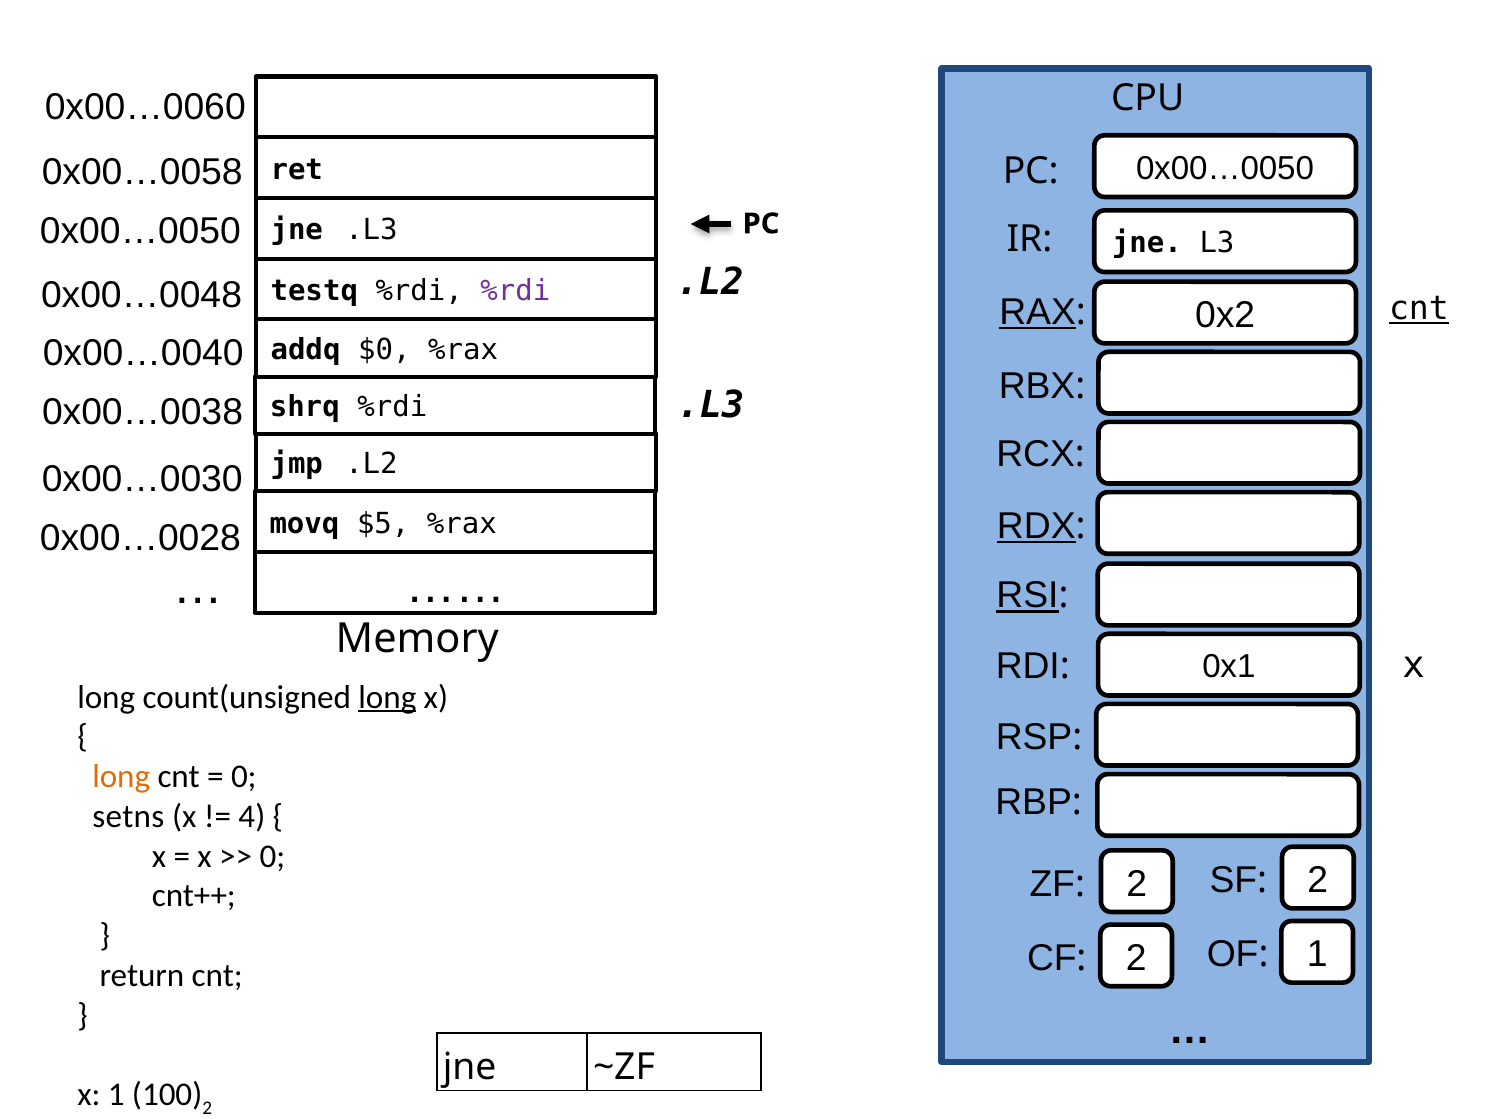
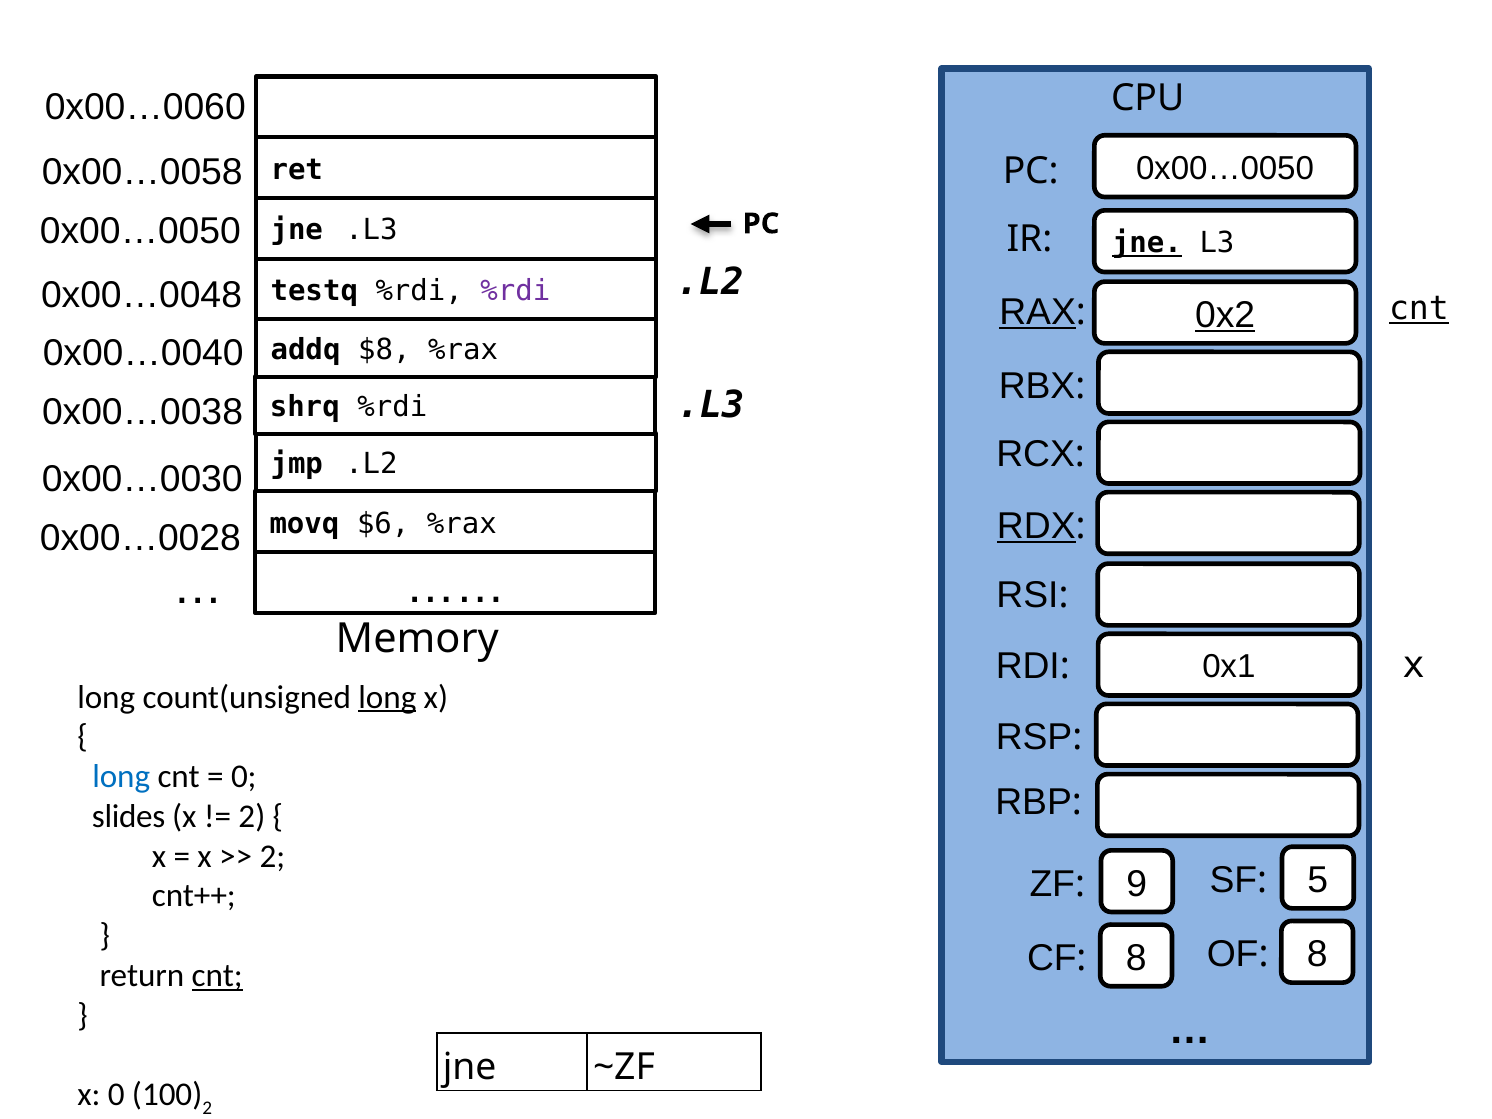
jne at (1147, 243) underline: none -> present
0x2 underline: none -> present
$0: $0 -> $8
$5: $5 -> $6
RSI underline: present -> none
long at (121, 777) colour: orange -> blue
setns: setns -> slides
4 at (252, 816): 4 -> 2
0 at (272, 856): 0 -> 2
2 at (1137, 884): 2 -> 9
2 at (1318, 880): 2 -> 5
2 at (1136, 958): 2 -> 8
1 at (1317, 954): 1 -> 8
cnt at (217, 975) underline: none -> present
x 1: 1 -> 0
